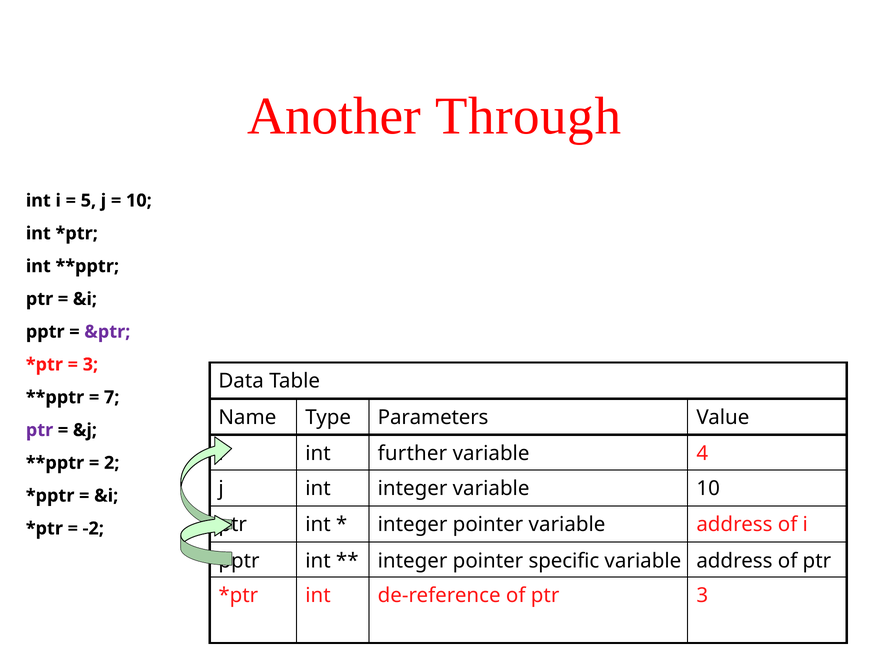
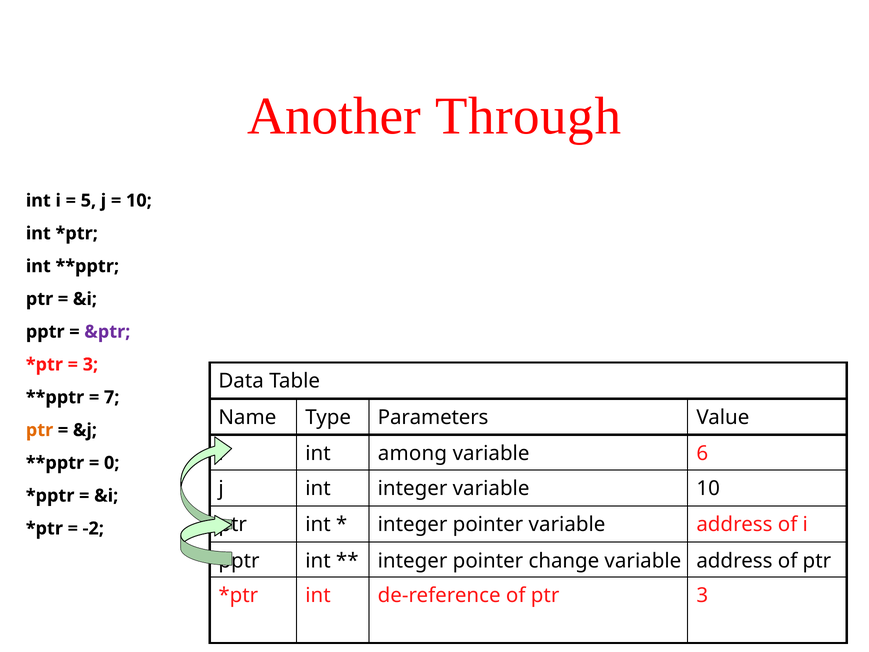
ptr at (40, 430) colour: purple -> orange
further: further -> among
4: 4 -> 6
2: 2 -> 0
specific: specific -> change
